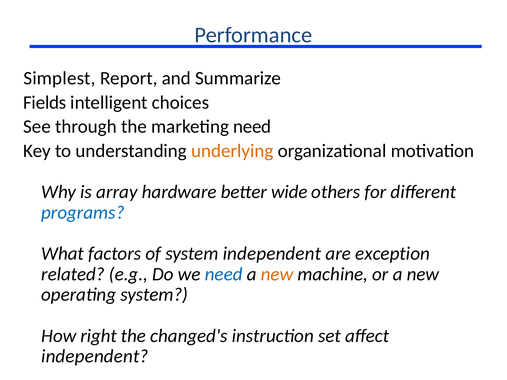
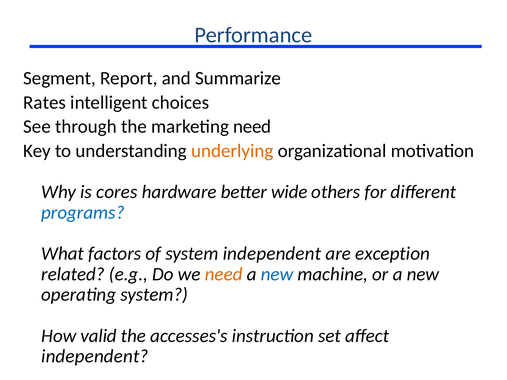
Simplest: Simplest -> Segment
Fields: Fields -> Rates
array: array -> cores
need at (224, 274) colour: blue -> orange
new at (277, 274) colour: orange -> blue
right: right -> valid
changed's: changed's -> accesses's
